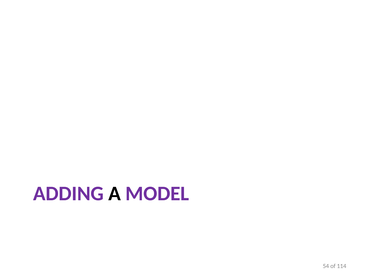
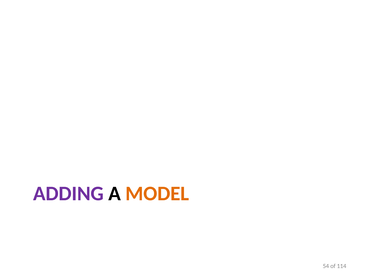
MODEL colour: purple -> orange
